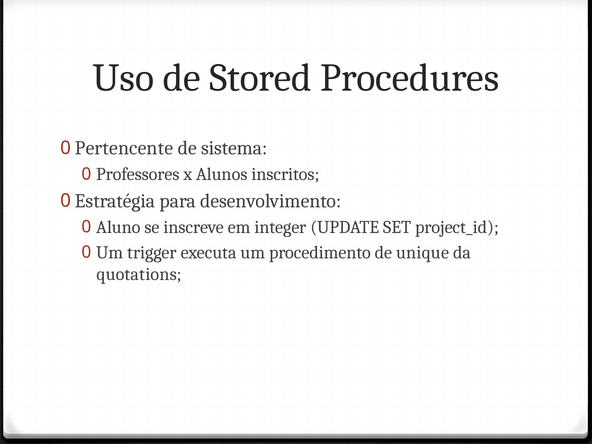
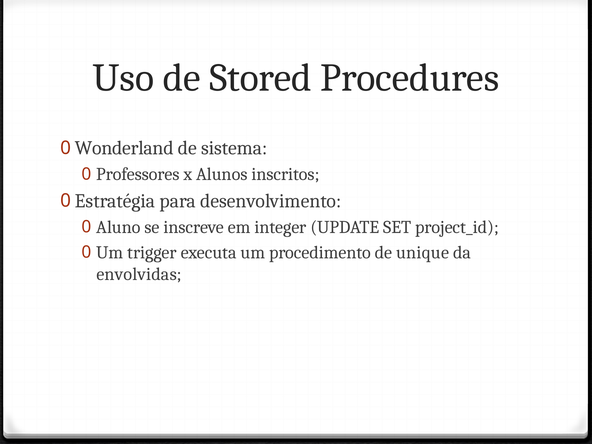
Pertencente: Pertencente -> Wonderland
quotations: quotations -> envolvidas
